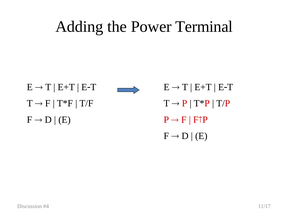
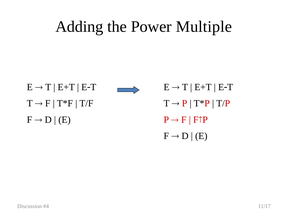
Terminal: Terminal -> Multiple
